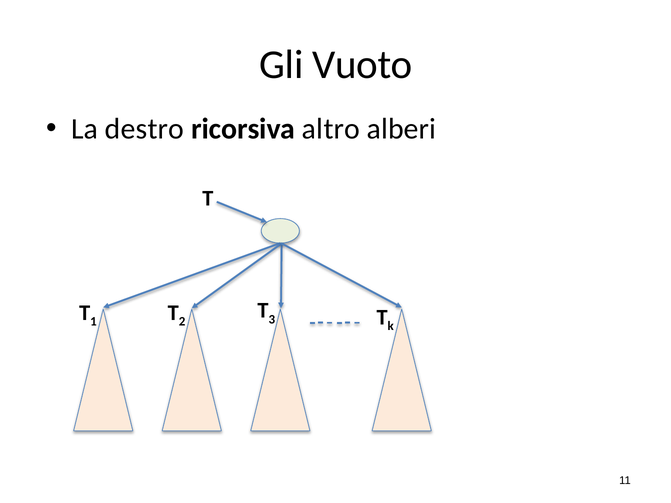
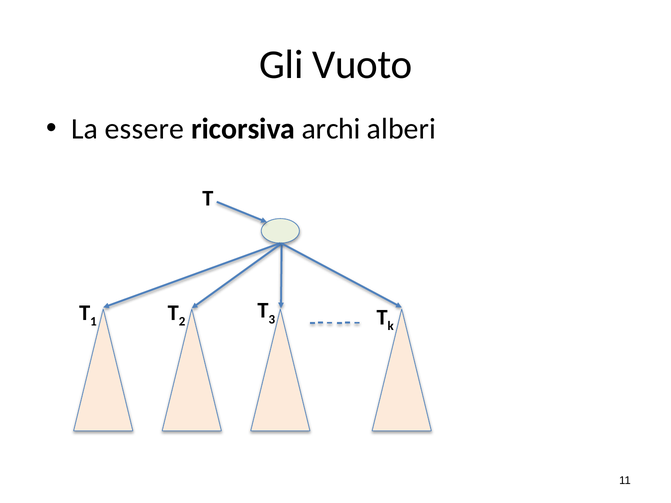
destro: destro -> essere
altro: altro -> archi
